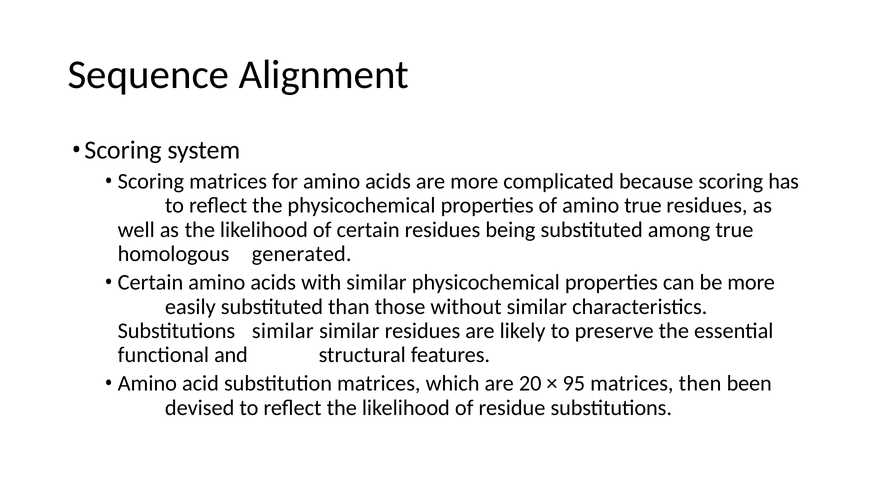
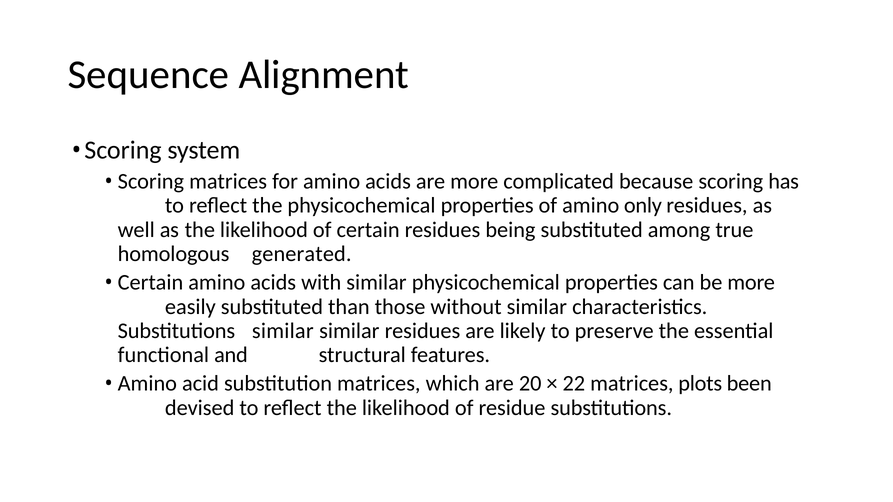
amino true: true -> only
95: 95 -> 22
then: then -> plots
